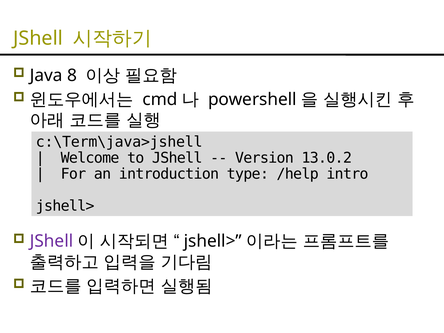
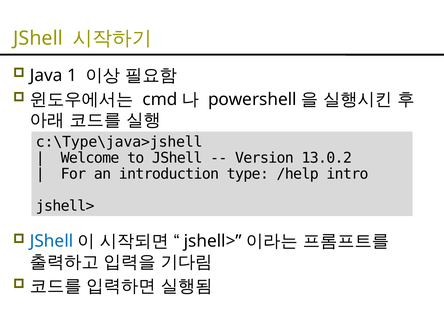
8: 8 -> 1
c:\Term\java>jshell: c:\Term\java>jshell -> c:\Type\java>jshell
JShell at (52, 241) colour: purple -> blue
